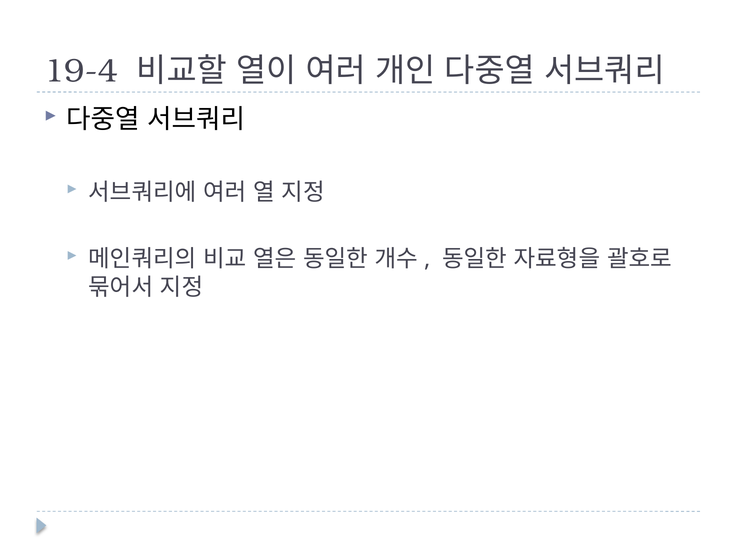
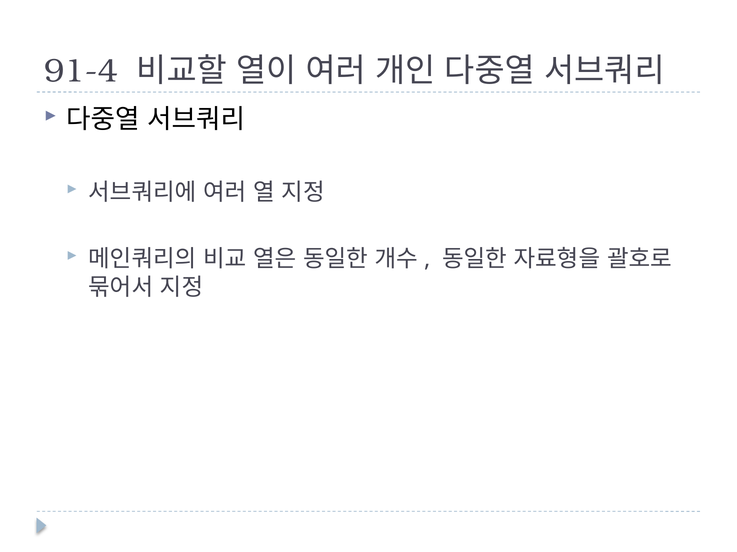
19-4: 19-4 -> 91-4
